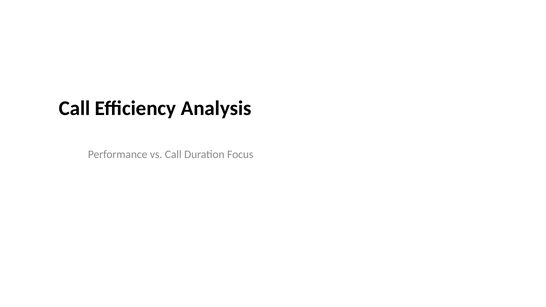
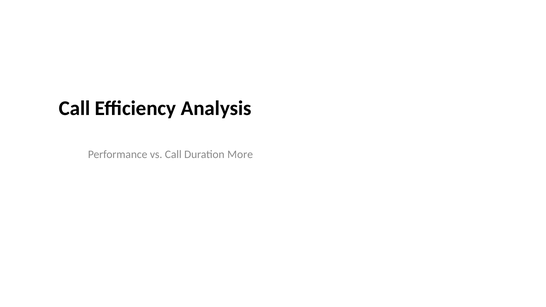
Focus: Focus -> More
